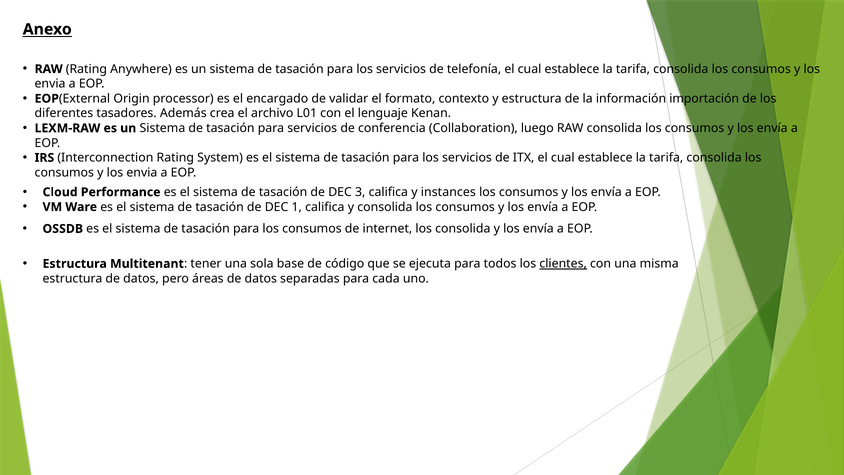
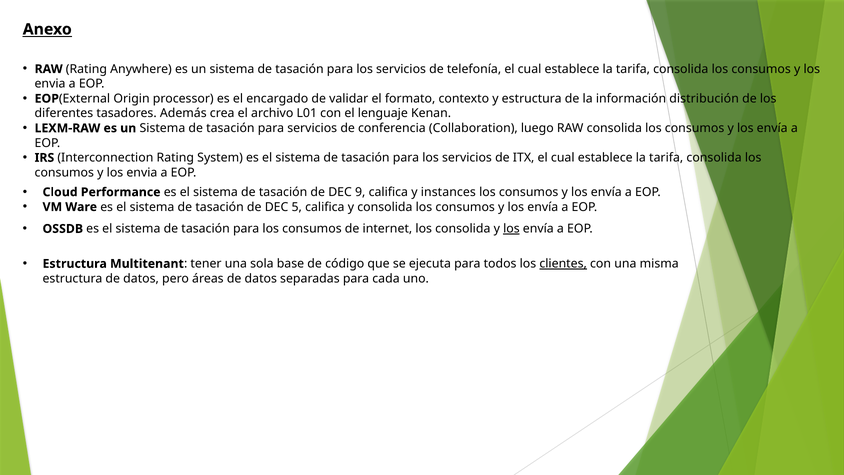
importación: importación -> distribución
3: 3 -> 9
1: 1 -> 5
los at (511, 229) underline: none -> present
